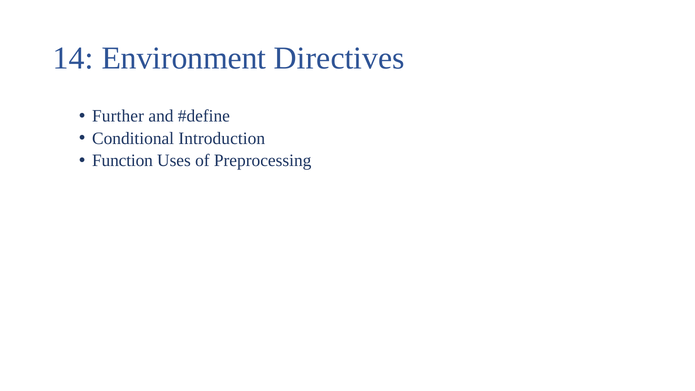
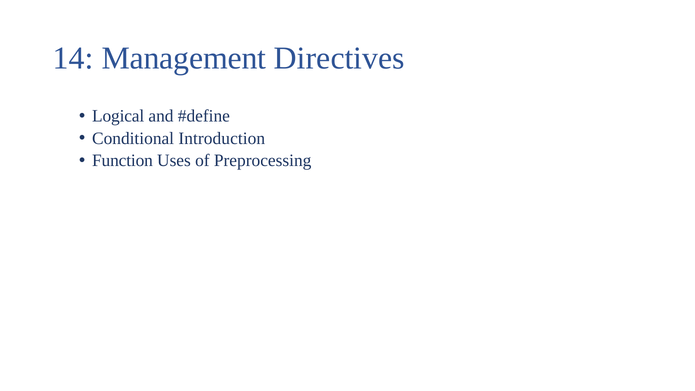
Environment: Environment -> Management
Further: Further -> Logical
